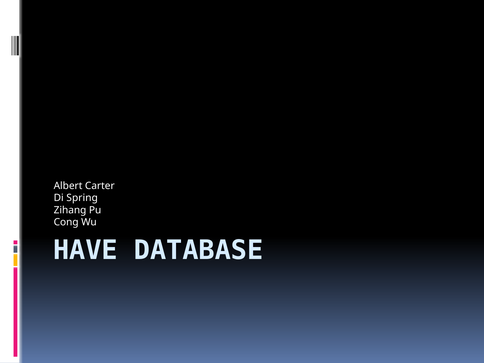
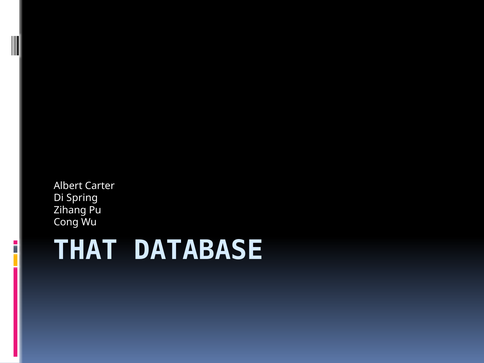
HAVE: HAVE -> THAT
